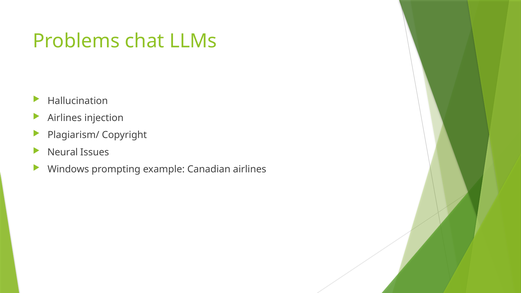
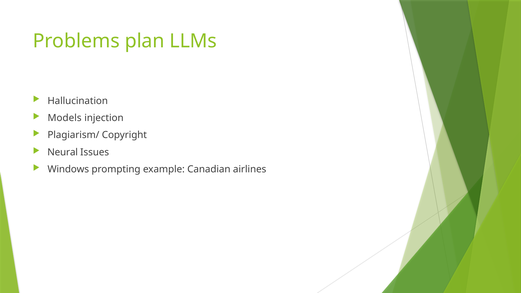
chat: chat -> plan
Airlines at (65, 118): Airlines -> Models
